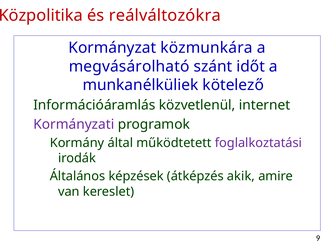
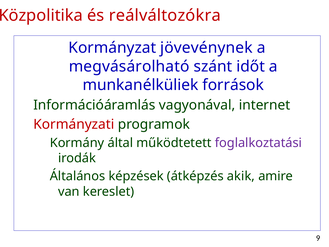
közmunkára: közmunkára -> jövevénynek
kötelező: kötelező -> források
közvetlenül: közvetlenül -> vagyonával
Kormányzati colour: purple -> red
